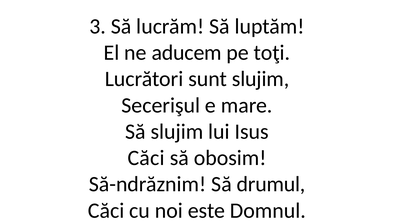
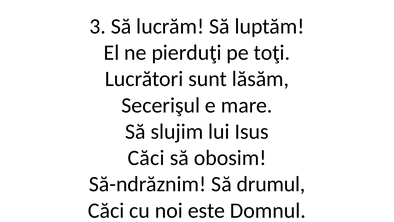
aducem: aducem -> pierduţi
sunt slujim: slujim -> lăsăm
